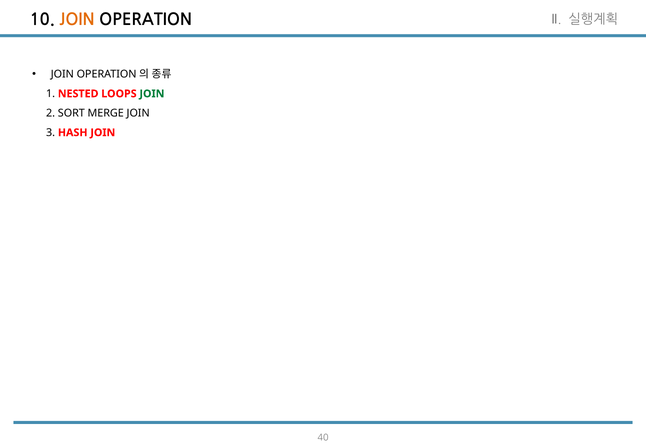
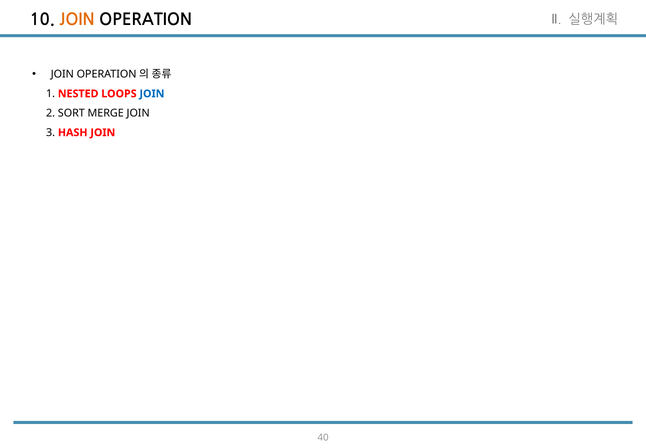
JOIN at (152, 94) colour: green -> blue
